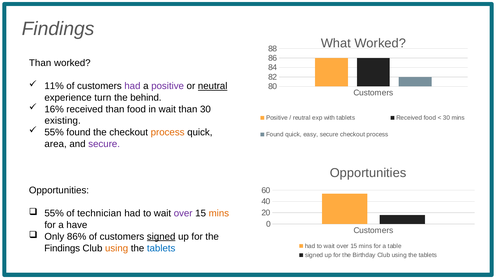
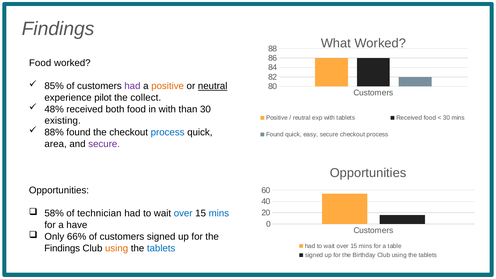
Than at (40, 63): Than -> Food
11%: 11% -> 85%
positive at (168, 86) colour: purple -> orange
turn: turn -> pilot
behind: behind -> collect
16%: 16% -> 48%
received than: than -> both
in wait: wait -> with
55% at (54, 132): 55% -> 88%
process at (168, 132) colour: orange -> blue
55% at (54, 213): 55% -> 58%
over at (183, 213) colour: purple -> blue
mins at (219, 213) colour: orange -> blue
86%: 86% -> 66%
signed at (161, 237) underline: present -> none
